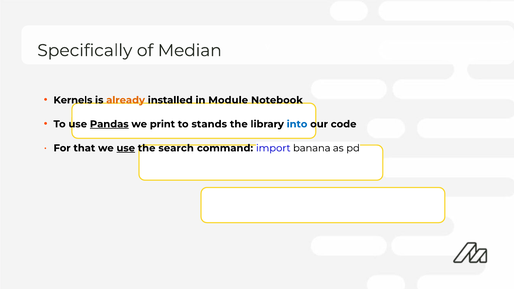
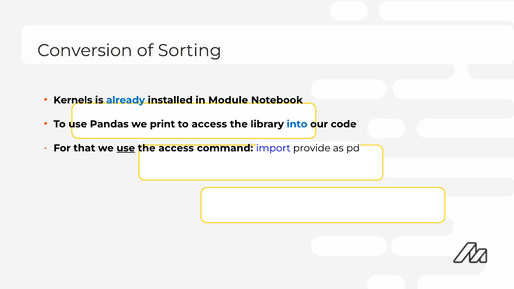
Specifically: Specifically -> Conversion
Median: Median -> Sorting
already colour: orange -> blue
Pandas underline: present -> none
to stands: stands -> access
the search: search -> access
banana: banana -> provide
